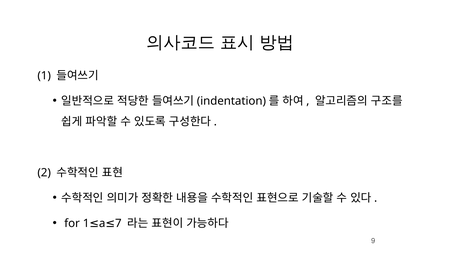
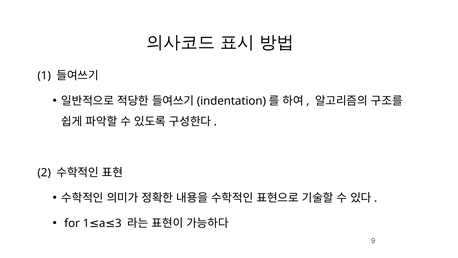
7: 7 -> 3
